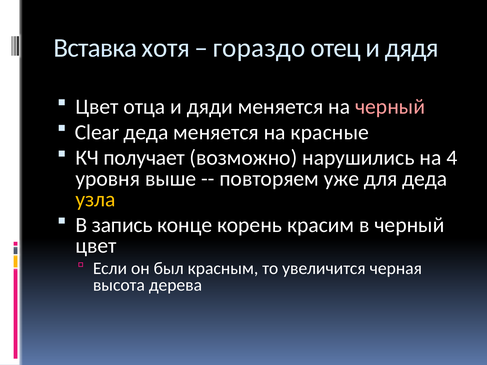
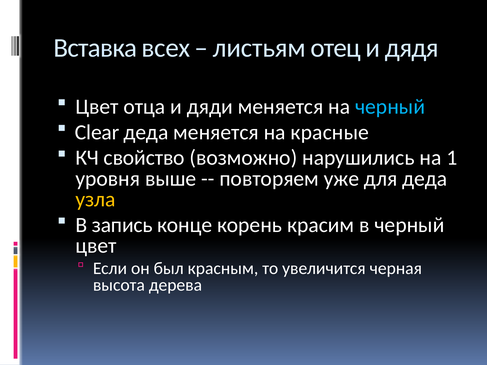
хотя: хотя -> всех
гораздо: гораздо -> листьям
черный at (390, 107) colour: pink -> light blue
получает: получает -> свойство
4: 4 -> 1
